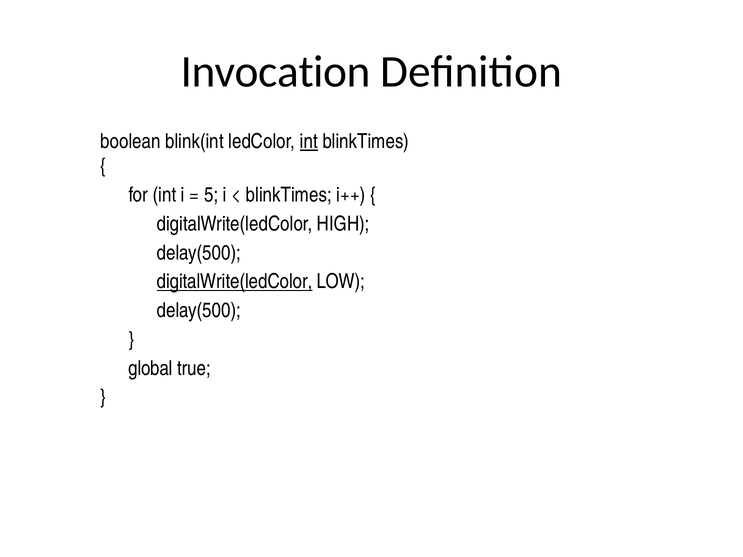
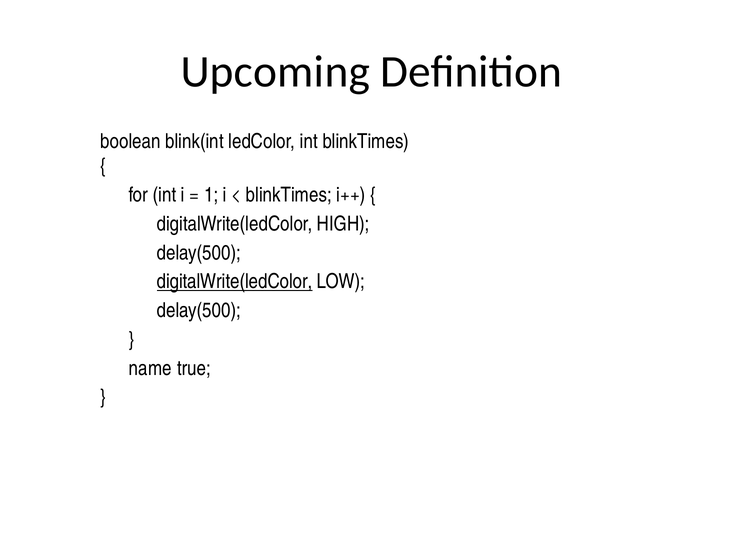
Invocation: Invocation -> Upcoming
int at (309, 141) underline: present -> none
5: 5 -> 1
global: global -> name
